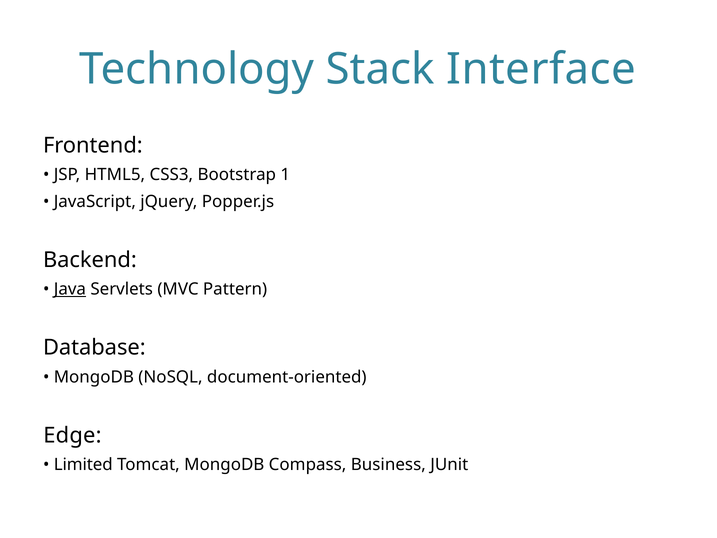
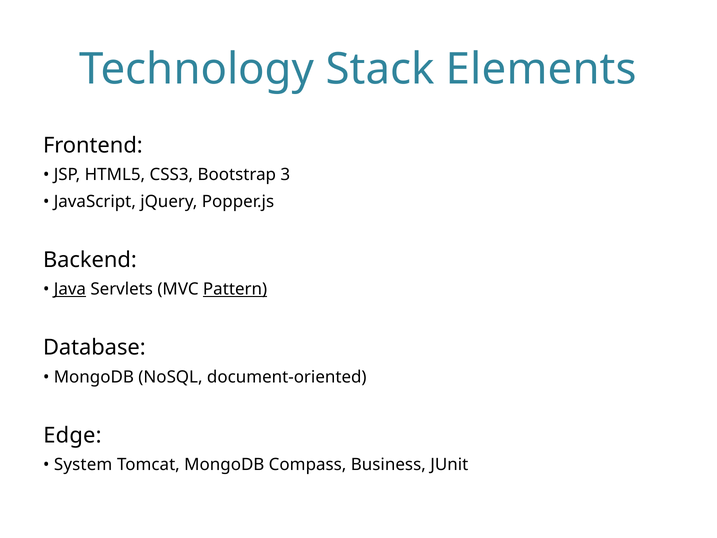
Interface: Interface -> Elements
1: 1 -> 3
Pattern underline: none -> present
Limited: Limited -> System
